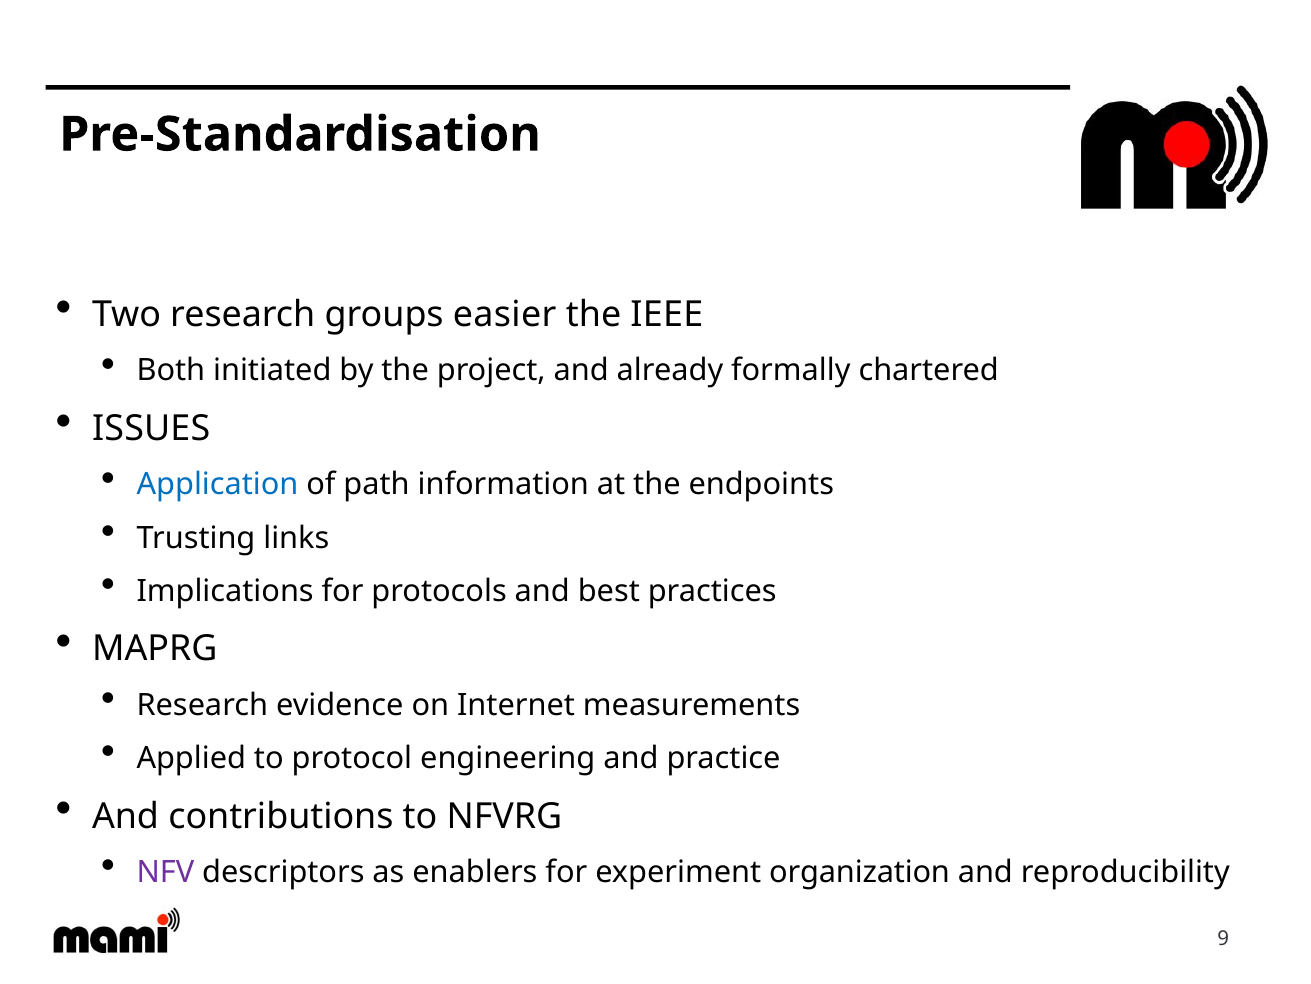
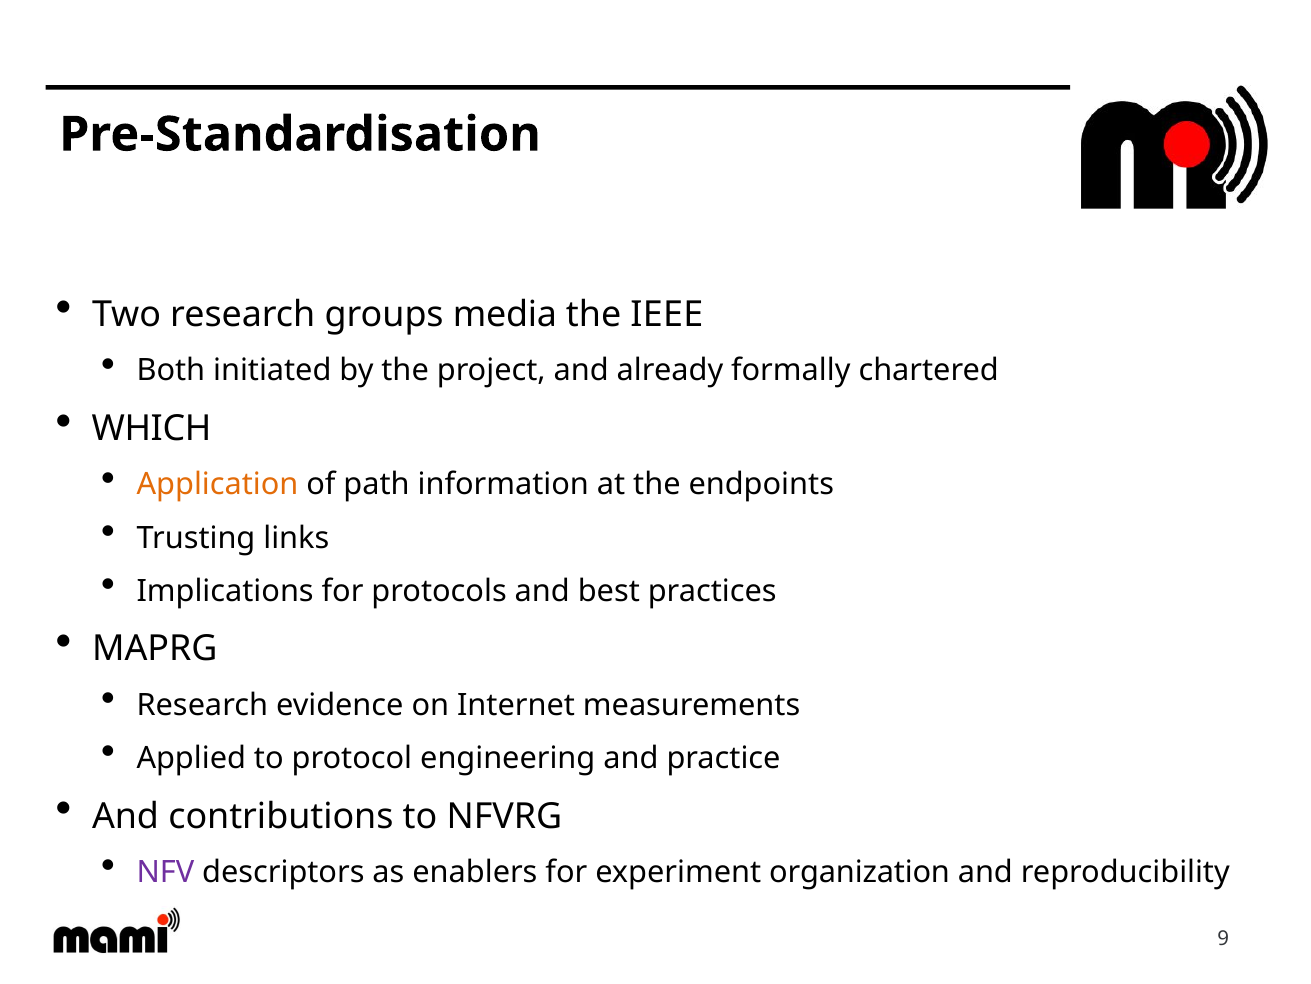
easier: easier -> media
ISSUES: ISSUES -> WHICH
Application colour: blue -> orange
